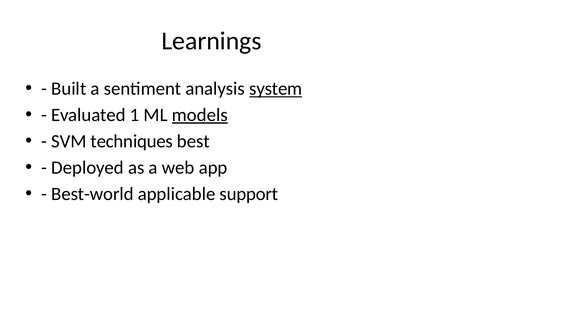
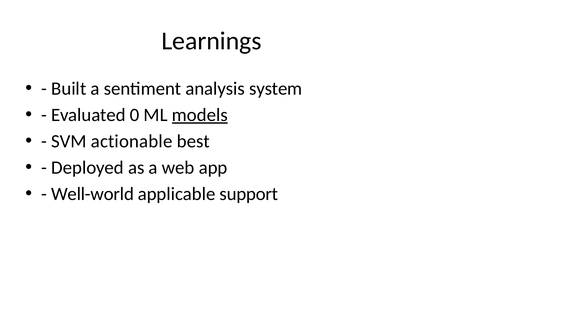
system underline: present -> none
1: 1 -> 0
techniques: techniques -> actionable
Best-world: Best-world -> Well-world
